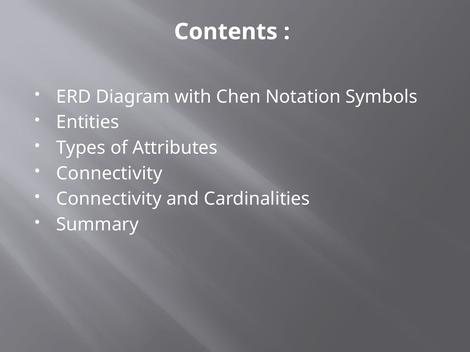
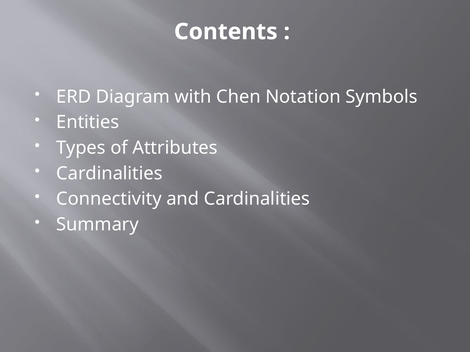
Connectivity at (109, 174): Connectivity -> Cardinalities
